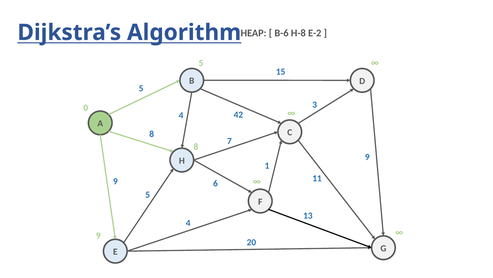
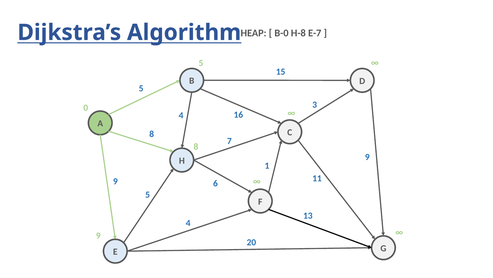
B-6: B-6 -> B-0
E-2: E-2 -> E-7
42: 42 -> 16
